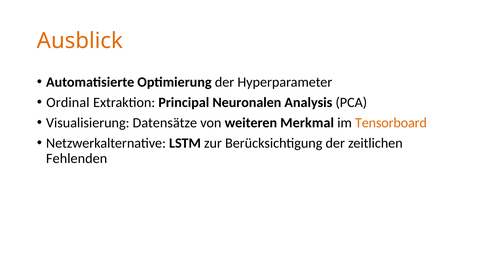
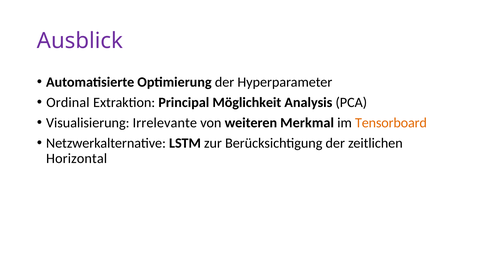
Ausblick colour: orange -> purple
Neuronalen: Neuronalen -> Möglichkeit
Datensätze: Datensätze -> Irrelevante
Fehlenden: Fehlenden -> Horizontal
